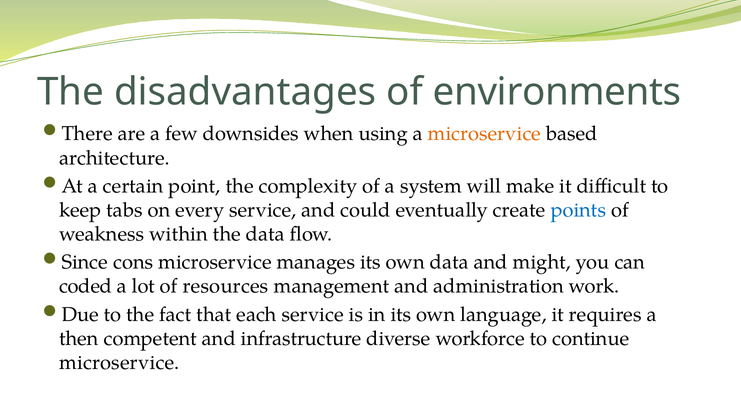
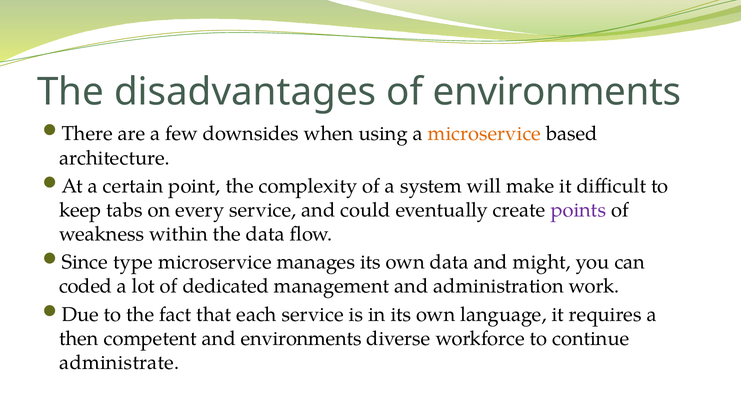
points colour: blue -> purple
cons: cons -> type
resources: resources -> dedicated
and infrastructure: infrastructure -> environments
microservice at (119, 362): microservice -> administrate
